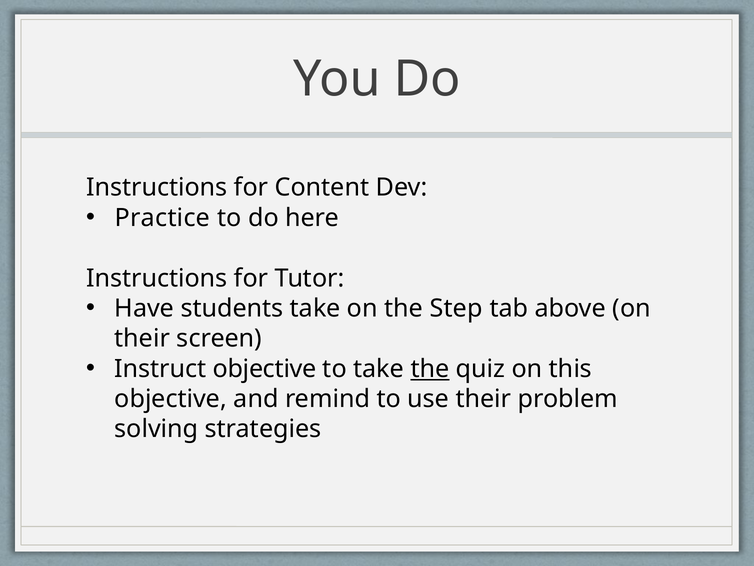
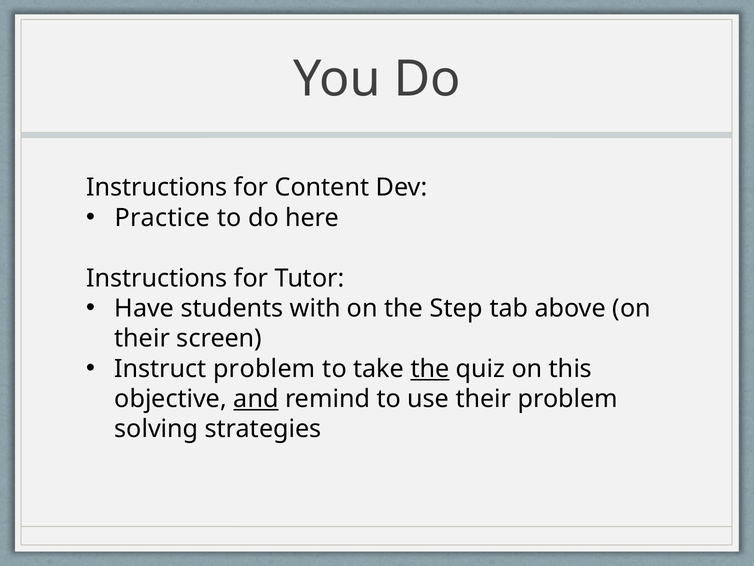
students take: take -> with
Instruct objective: objective -> problem
and underline: none -> present
